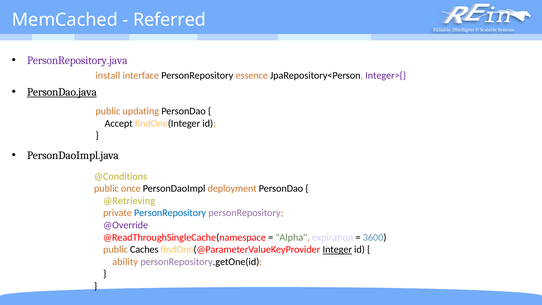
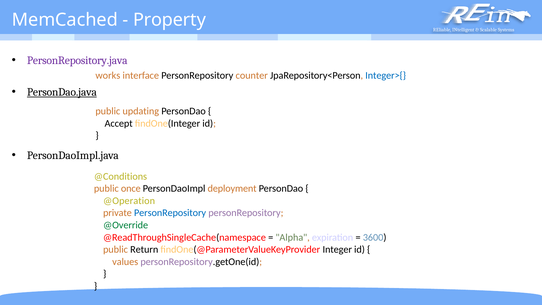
Referred: Referred -> Property
install: install -> works
essence: essence -> counter
Integer>{ colour: purple -> blue
@Retrieving: @Retrieving -> @Operation
@Override colour: purple -> green
Caches: Caches -> Return
Integer underline: present -> none
ability: ability -> values
